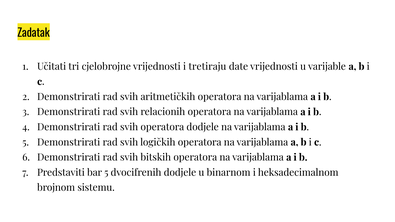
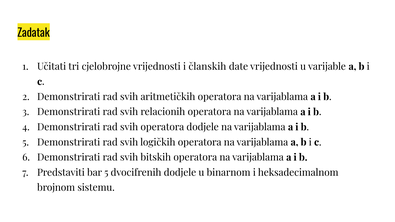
tretiraju: tretiraju -> članskih
